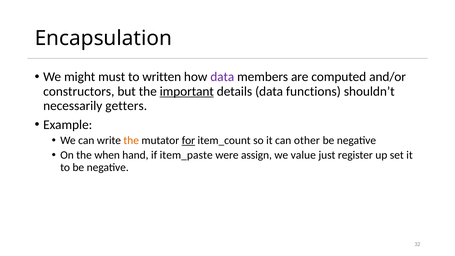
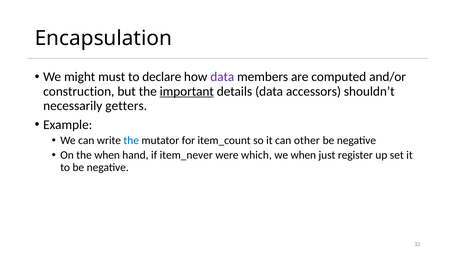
written: written -> declare
constructors: constructors -> construction
functions: functions -> accessors
the at (131, 140) colour: orange -> blue
for underline: present -> none
item_paste: item_paste -> item_never
assign: assign -> which
we value: value -> when
